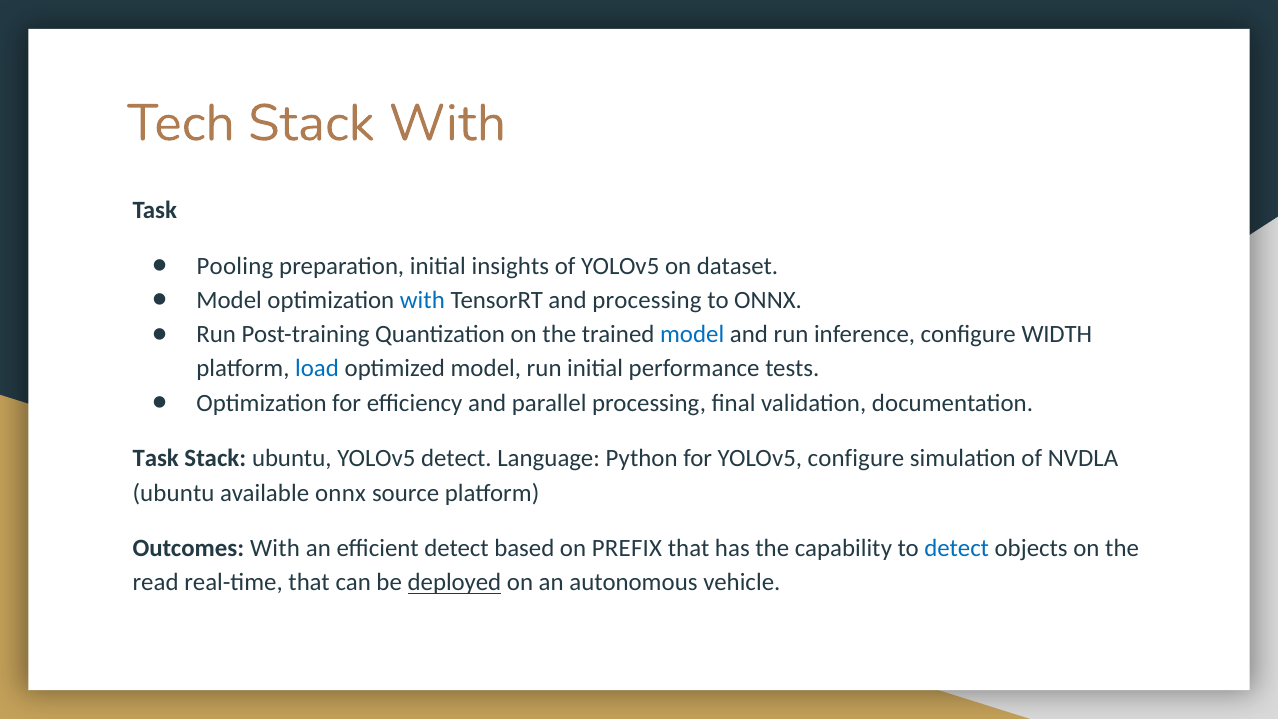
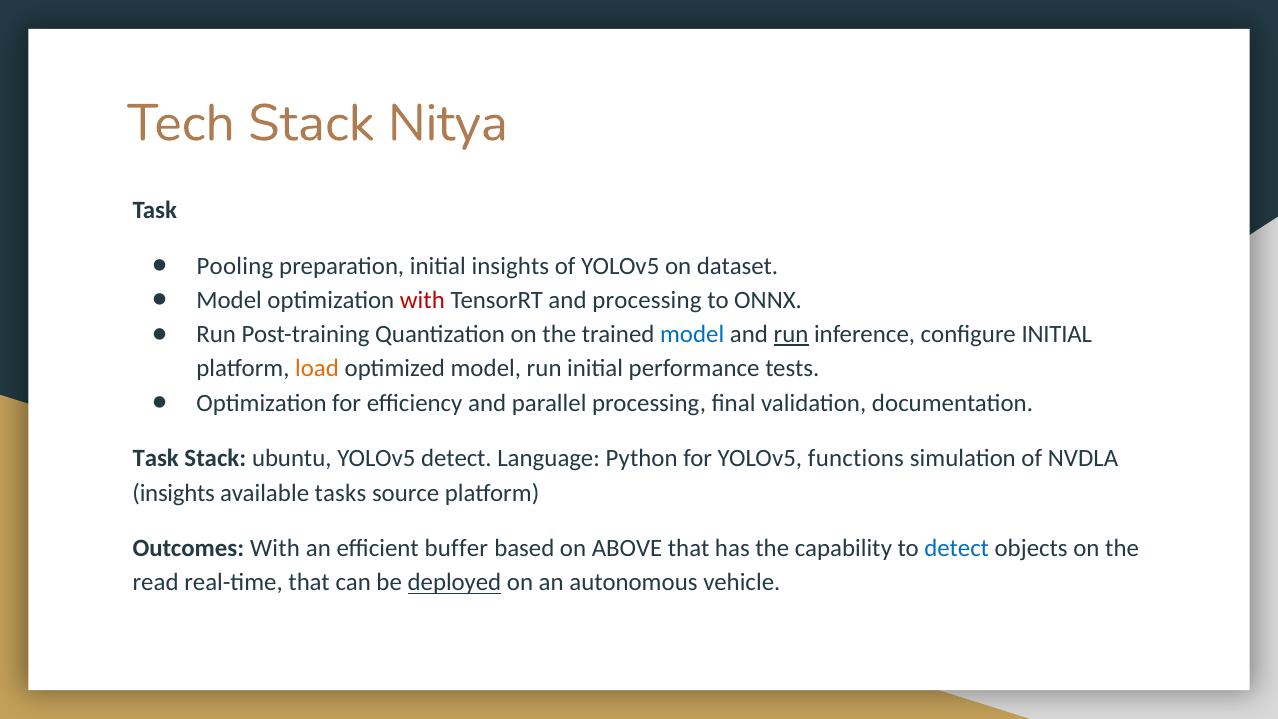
Stack With: With -> Nitya
with at (422, 300) colour: blue -> red
run at (791, 334) underline: none -> present
configure WIDTH: WIDTH -> INITIAL
load colour: blue -> orange
YOLOv5 configure: configure -> functions
ubuntu at (174, 493): ubuntu -> insights
available onnx: onnx -> tasks
efficient detect: detect -> buffer
PREFIX: PREFIX -> ABOVE
